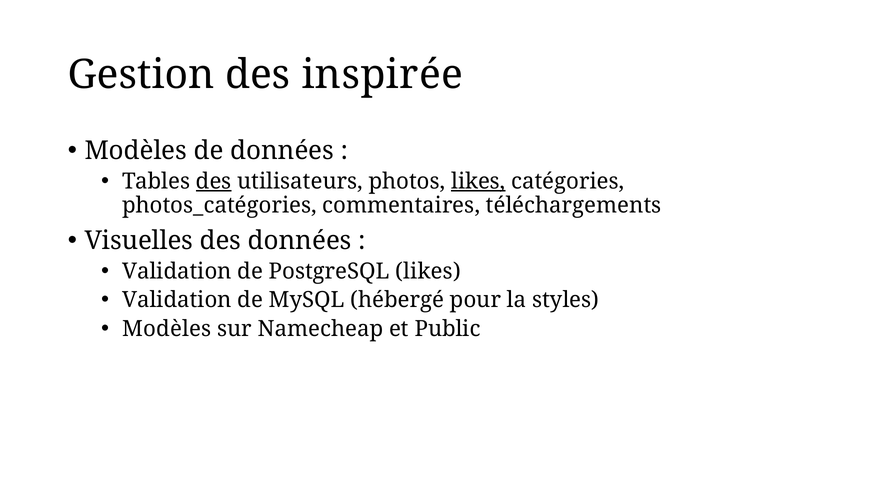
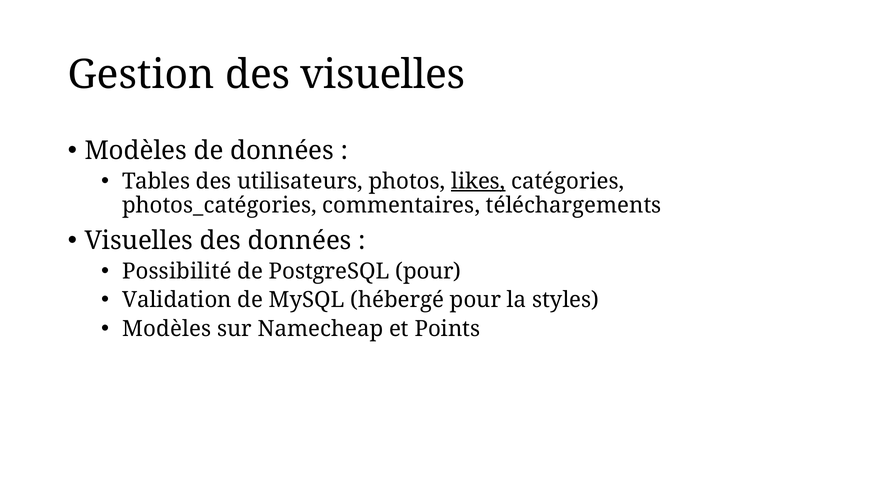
des inspirée: inspirée -> visuelles
des at (214, 181) underline: present -> none
Validation at (177, 271): Validation -> Possibilité
PostgreSQL likes: likes -> pour
Public: Public -> Points
